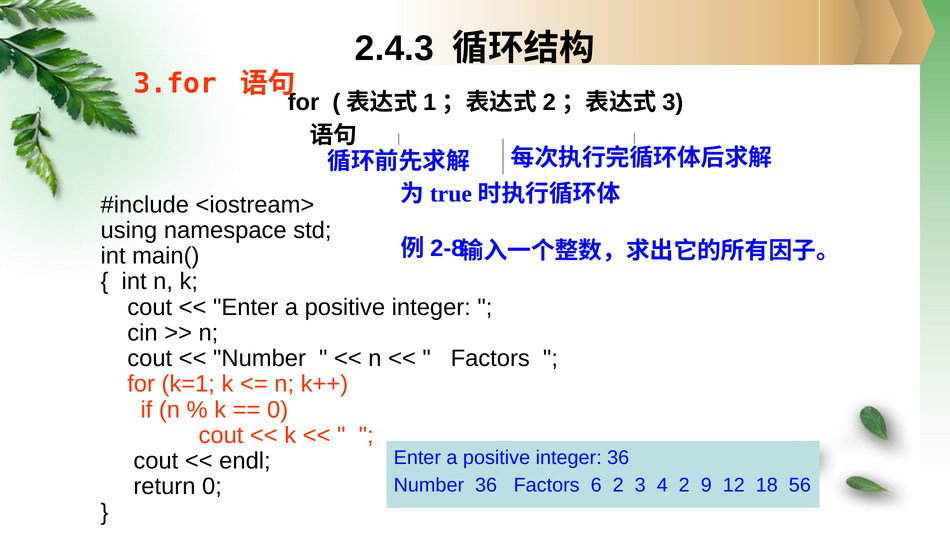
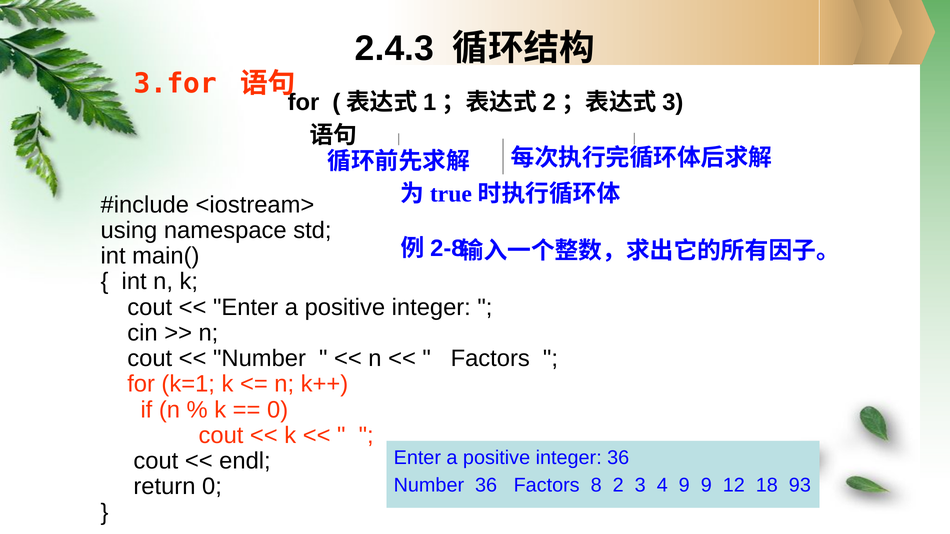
6: 6 -> 8
4 2: 2 -> 9
56: 56 -> 93
